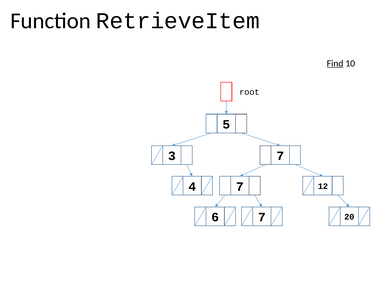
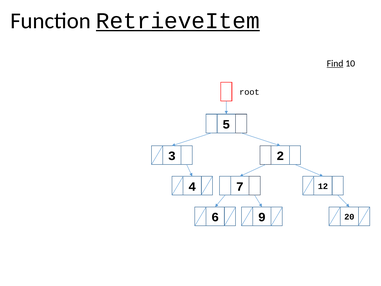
RetrieveItem underline: none -> present
3 7: 7 -> 2
6 7: 7 -> 9
